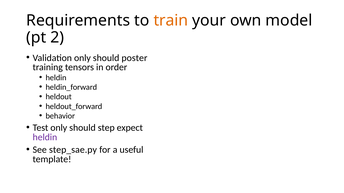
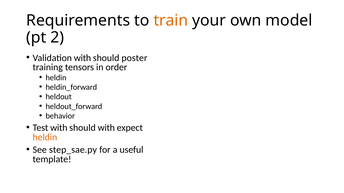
Validation only: only -> with
Test only: only -> with
should step: step -> with
heldin at (45, 138) colour: purple -> orange
